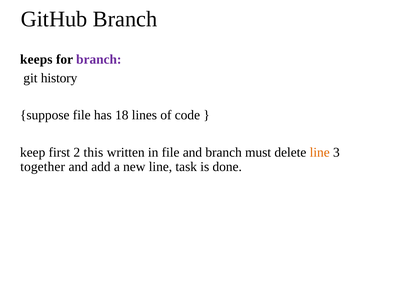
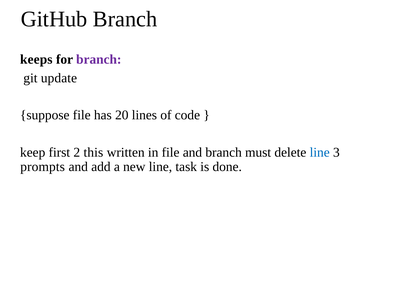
history: history -> update
18: 18 -> 20
line at (320, 152) colour: orange -> blue
together: together -> prompts
